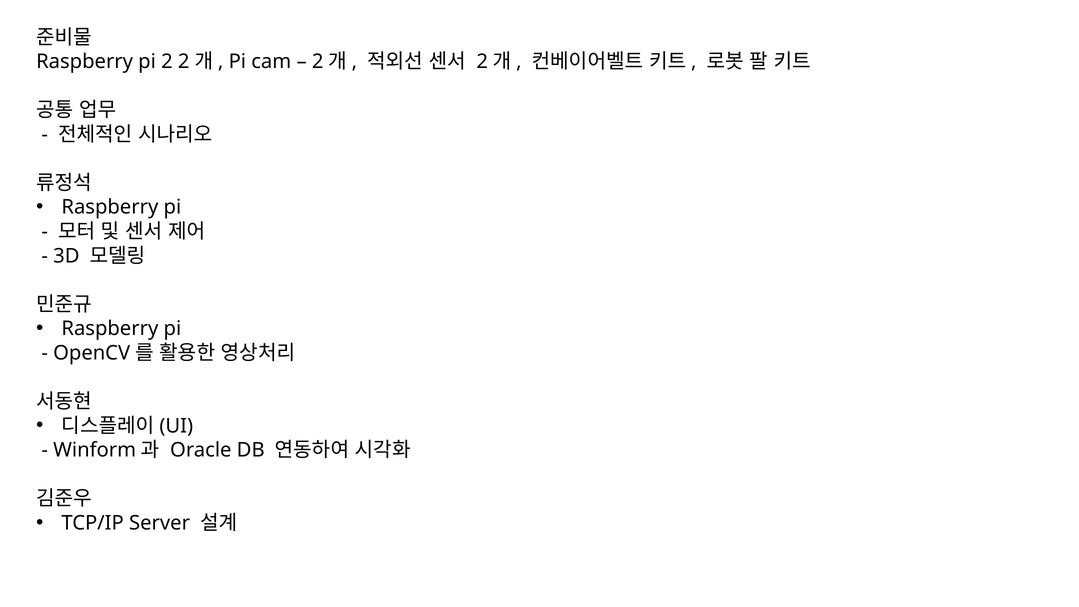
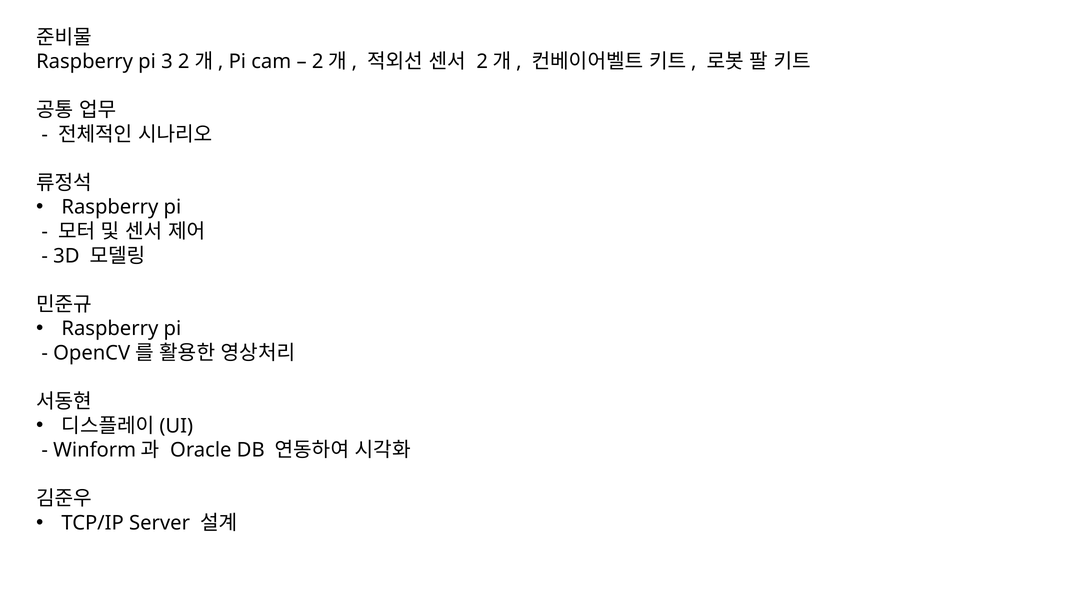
2: 2 -> 3
